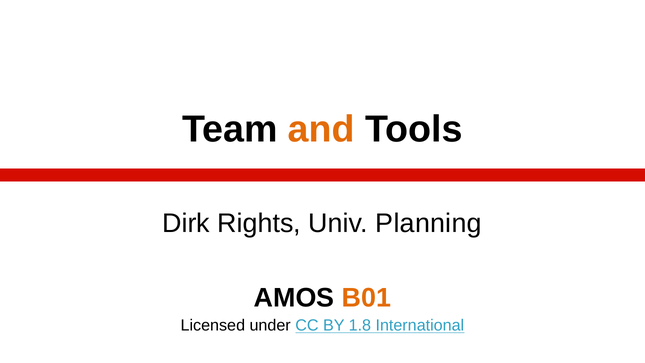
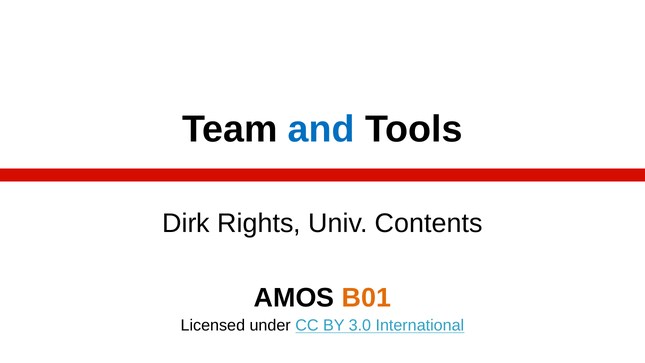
and colour: orange -> blue
Planning: Planning -> Contents
1.8: 1.8 -> 3.0
